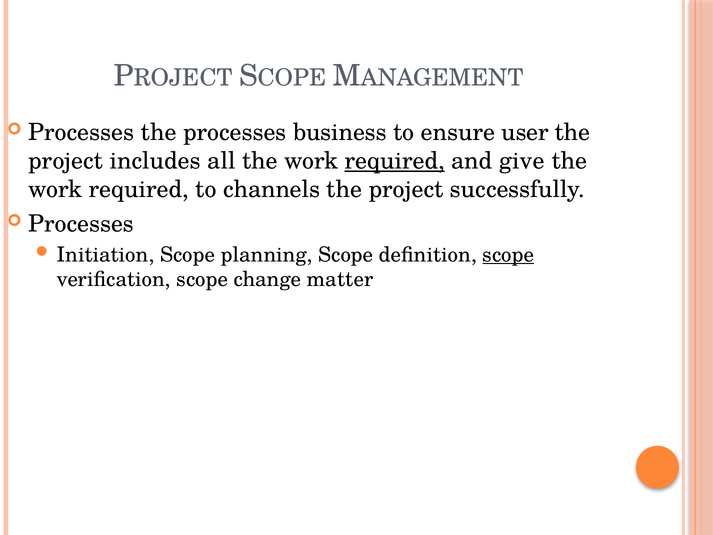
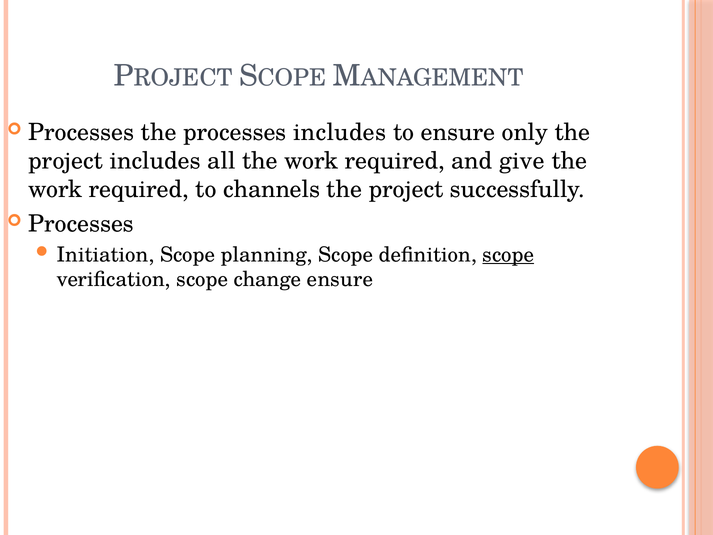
processes business: business -> includes
user: user -> only
required at (395, 161) underline: present -> none
change matter: matter -> ensure
